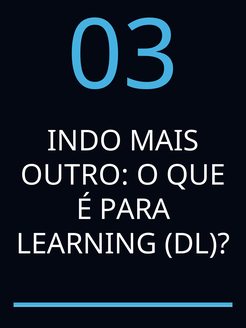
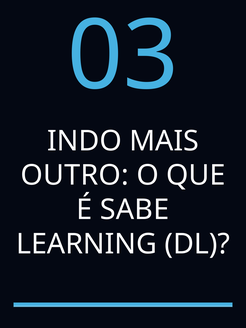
PARA: PARA -> SABE
